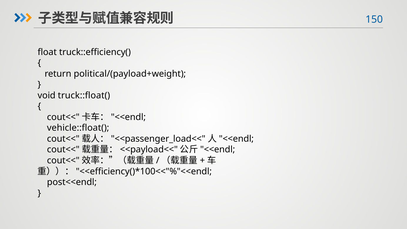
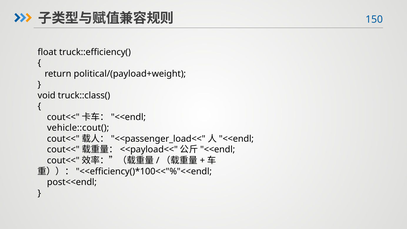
truck::float(: truck::float( -> truck::class(
vehicle::float(: vehicle::float( -> vehicle::cout(
